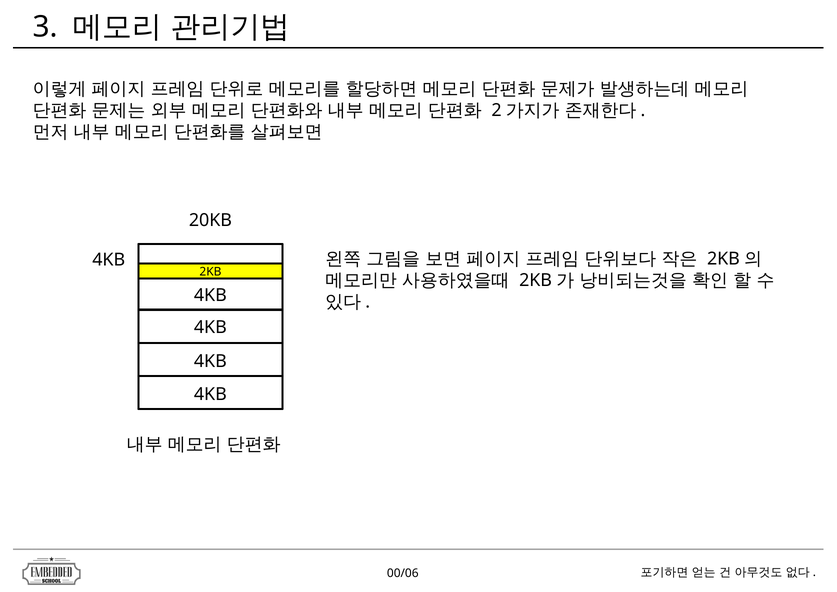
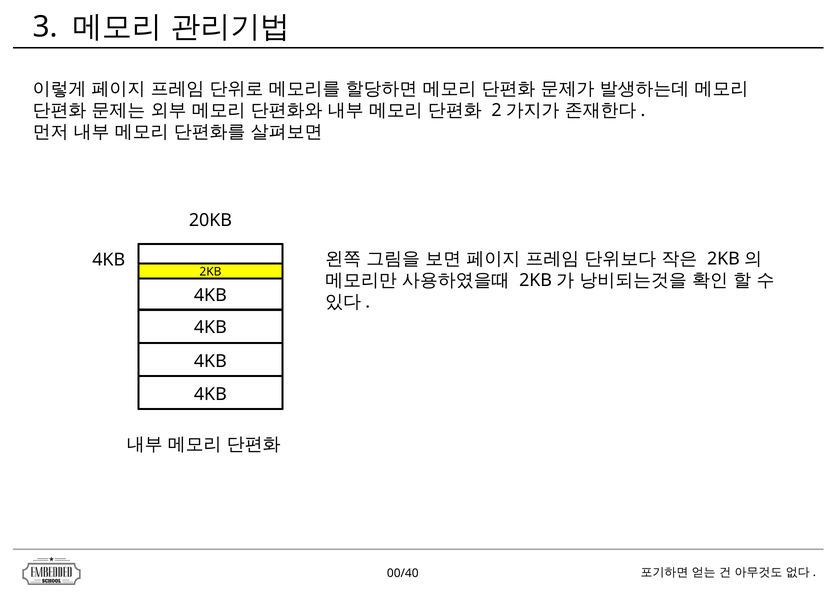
00/06: 00/06 -> 00/40
